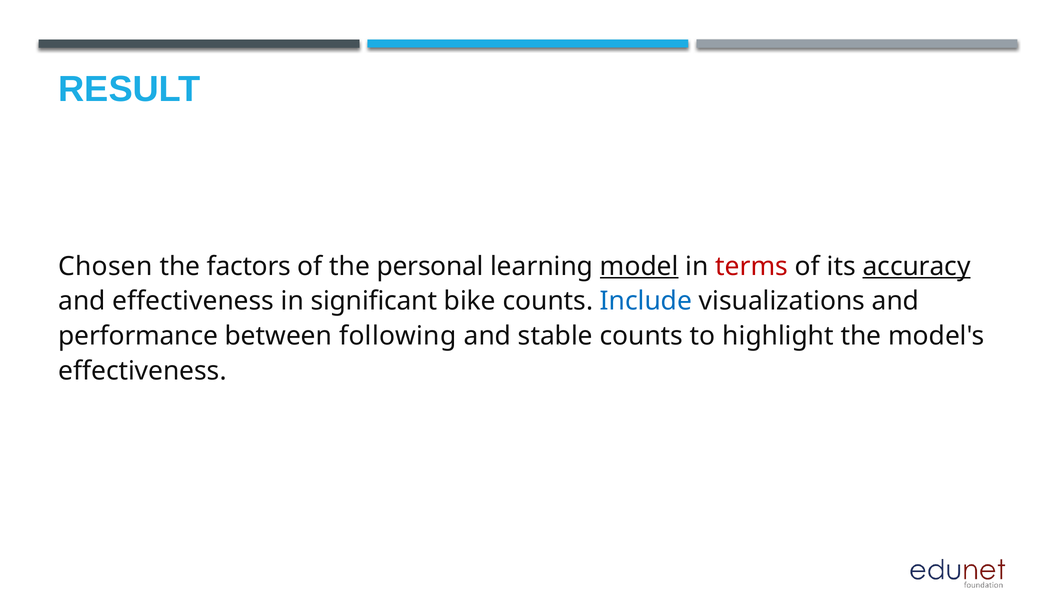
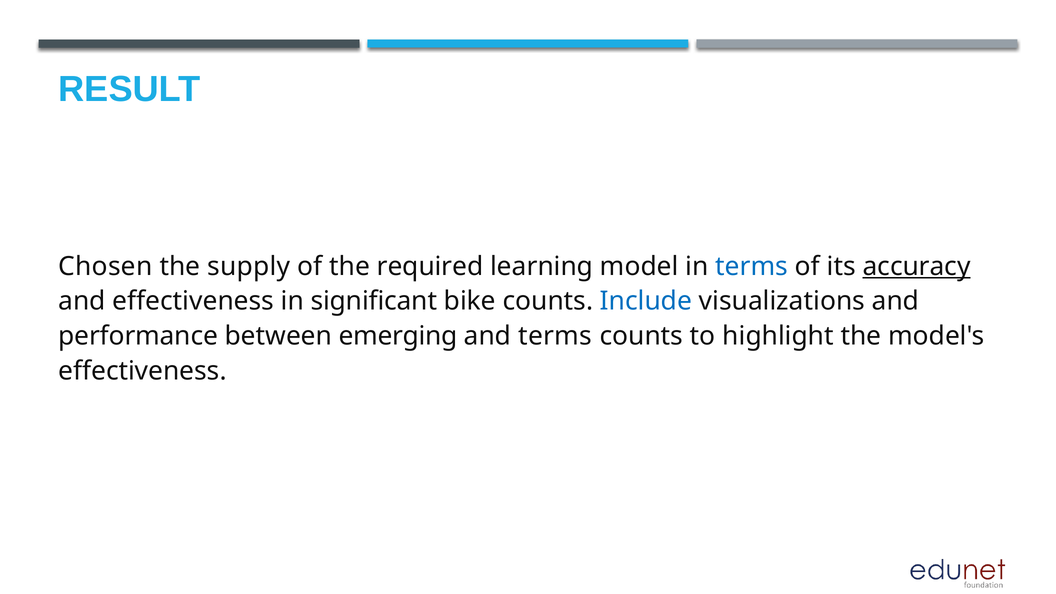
factors: factors -> supply
personal: personal -> required
model underline: present -> none
terms at (752, 266) colour: red -> blue
following: following -> emerging
and stable: stable -> terms
